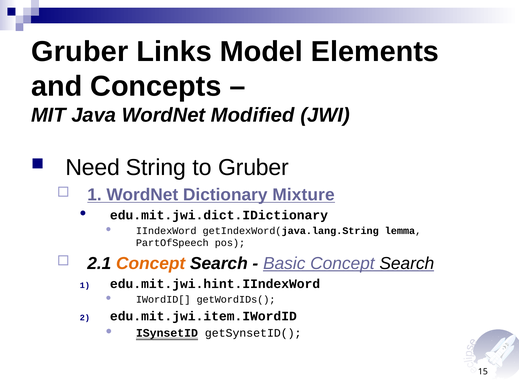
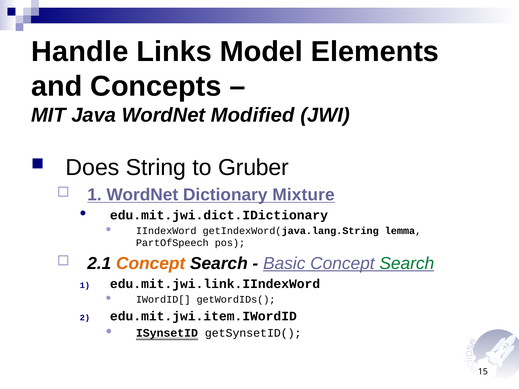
Gruber at (80, 52): Gruber -> Handle
Need: Need -> Does
Search at (407, 264) colour: black -> green
edu.mit.jwi.hint.IIndexWord: edu.mit.jwi.hint.IIndexWord -> edu.mit.jwi.link.IIndexWord
